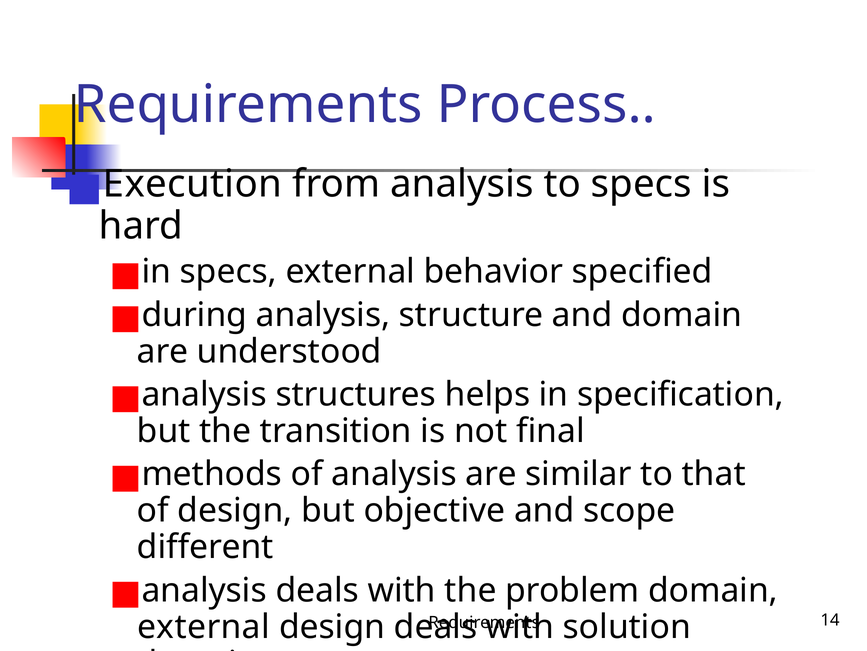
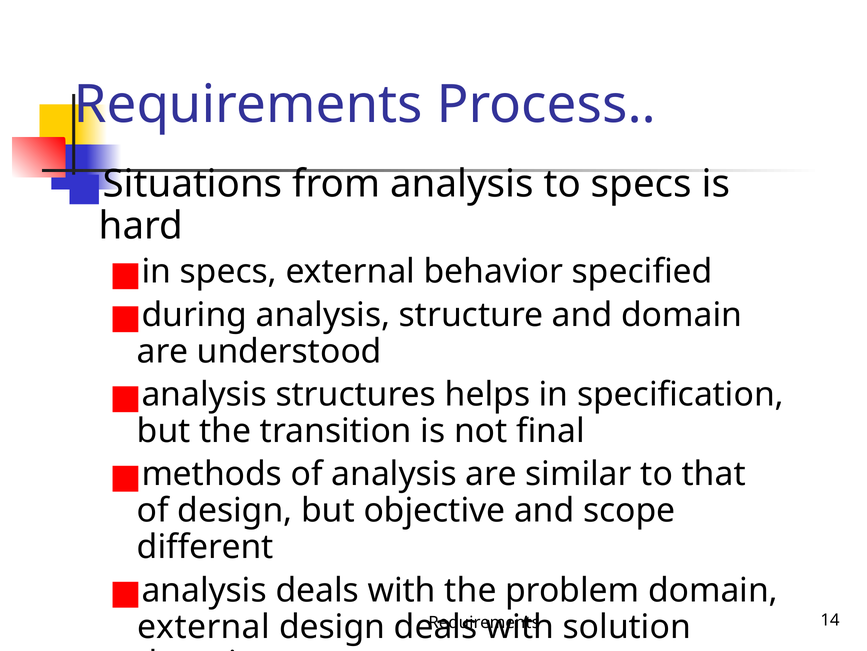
Execution: Execution -> Situations
